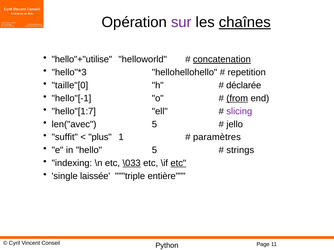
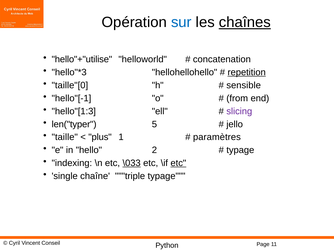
sur colour: purple -> blue
concatenation underline: present -> none
repetition underline: none -> present
déclarée: déclarée -> sensible
from underline: present -> none
hello"[1:7: hello"[1:7 -> hello"[1:3
len("avec: len("avec -> len("typer
suffit: suffit -> taille
hello 5: 5 -> 2
strings at (240, 150): strings -> typage
laissée: laissée -> chaîne
triple entière: entière -> typage
